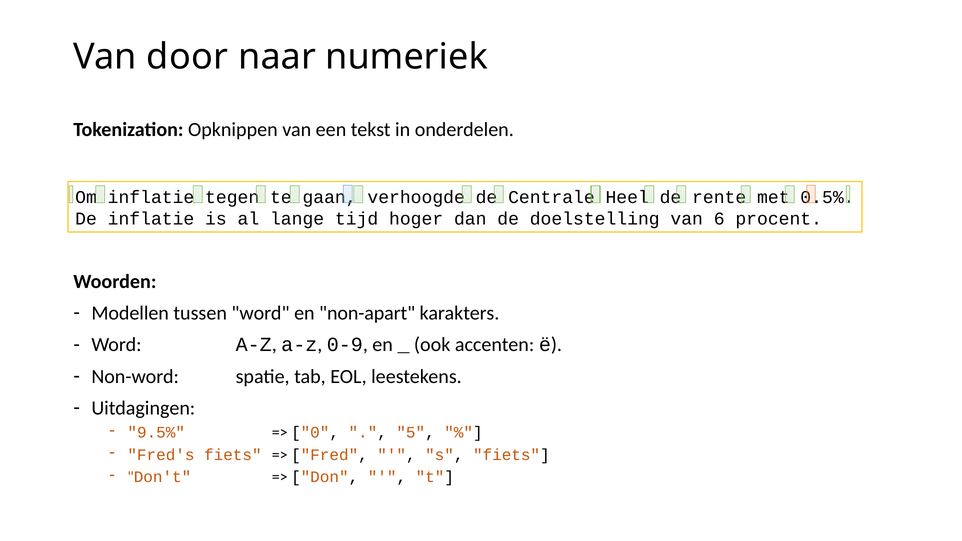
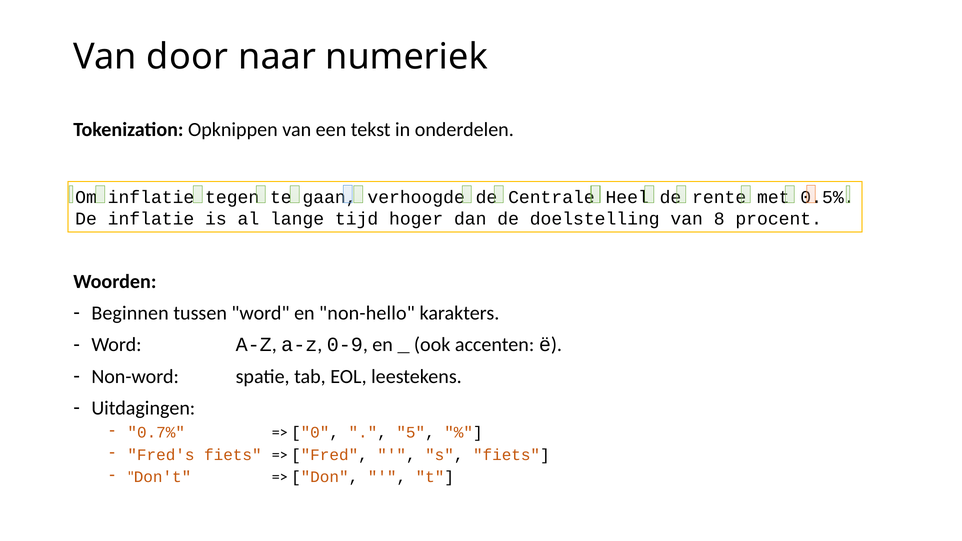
6: 6 -> 8
Modellen: Modellen -> Beginnen
non-apart: non-apart -> non-hello
9.5%: 9.5% -> 0.7%
